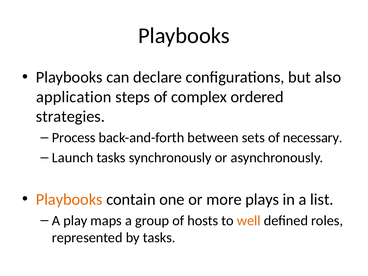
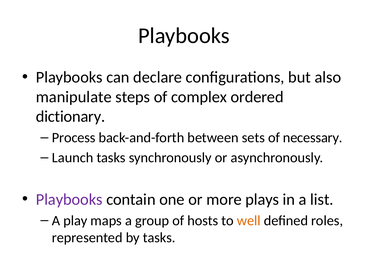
application: application -> manipulate
strategies: strategies -> dictionary
Playbooks at (69, 199) colour: orange -> purple
